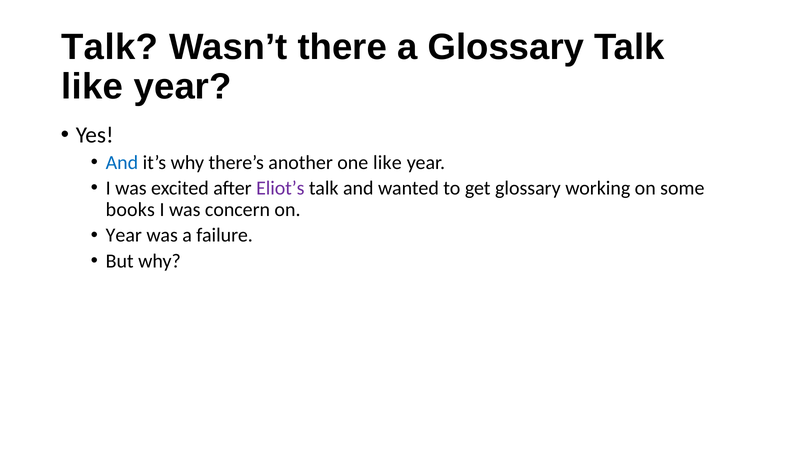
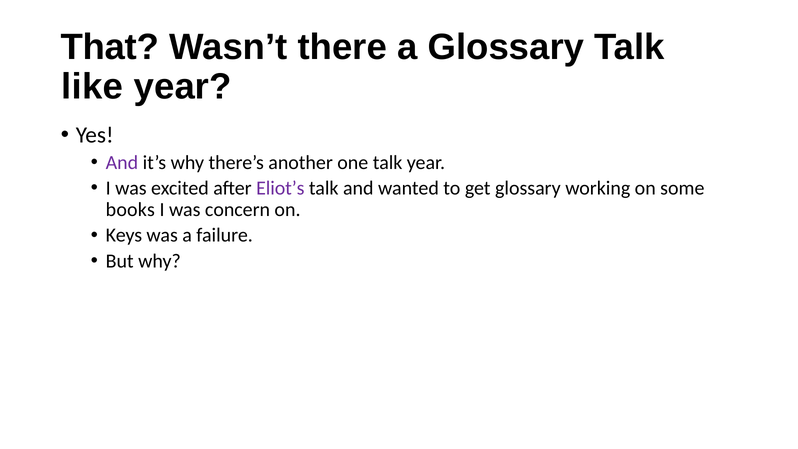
Talk at (110, 47): Talk -> That
And at (122, 162) colour: blue -> purple
one like: like -> talk
Year at (124, 235): Year -> Keys
